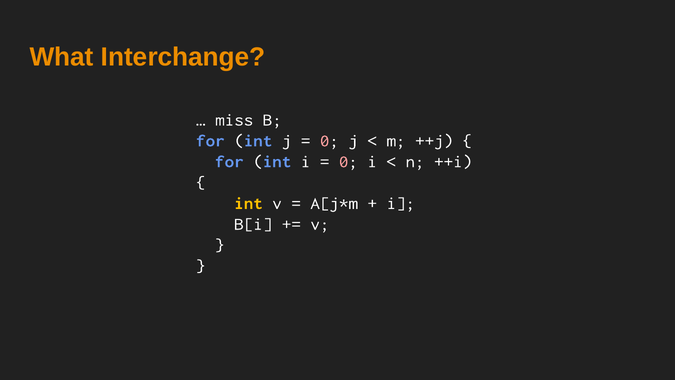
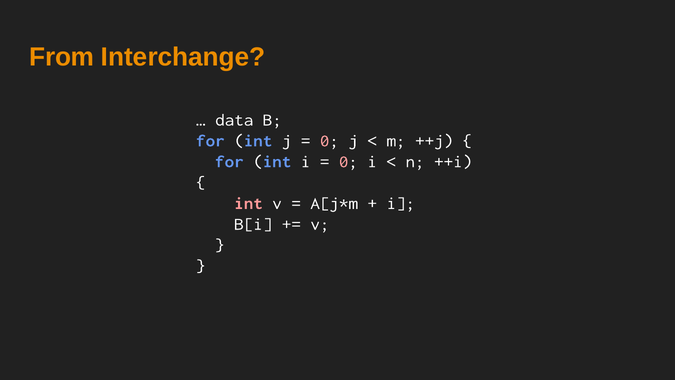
What: What -> From
miss: miss -> data
int at (248, 203) colour: yellow -> pink
